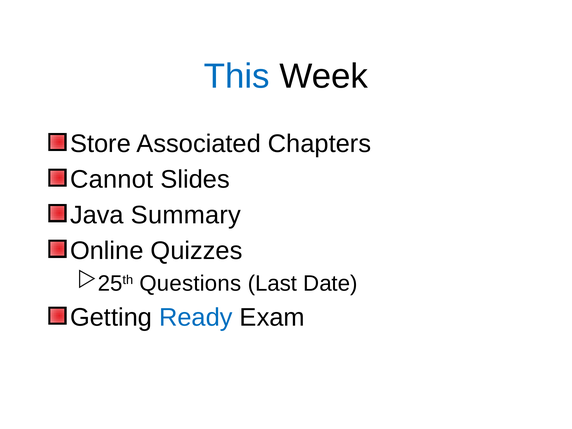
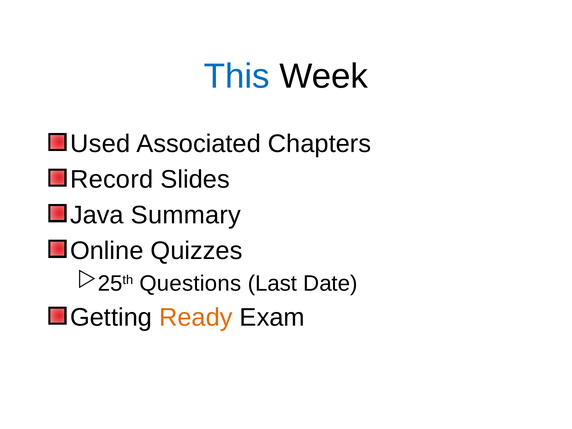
Store: Store -> Used
Cannot: Cannot -> Record
Ready colour: blue -> orange
